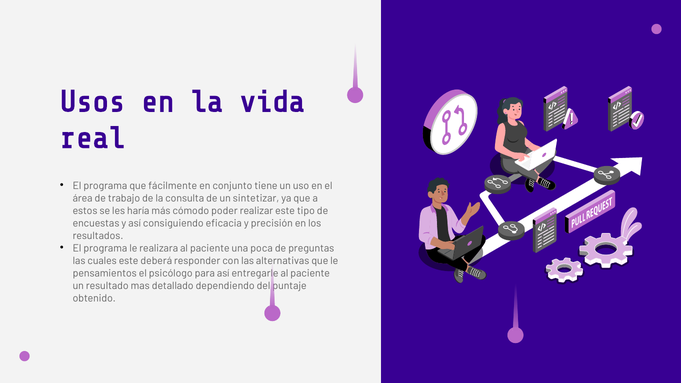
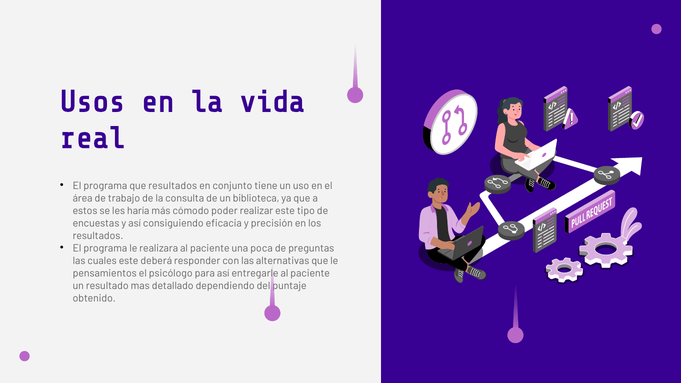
que fácilmente: fácilmente -> resultados
sintetizar: sintetizar -> biblioteca
